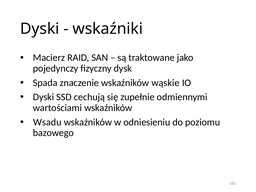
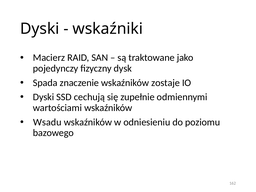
wąskie: wąskie -> zostaje
